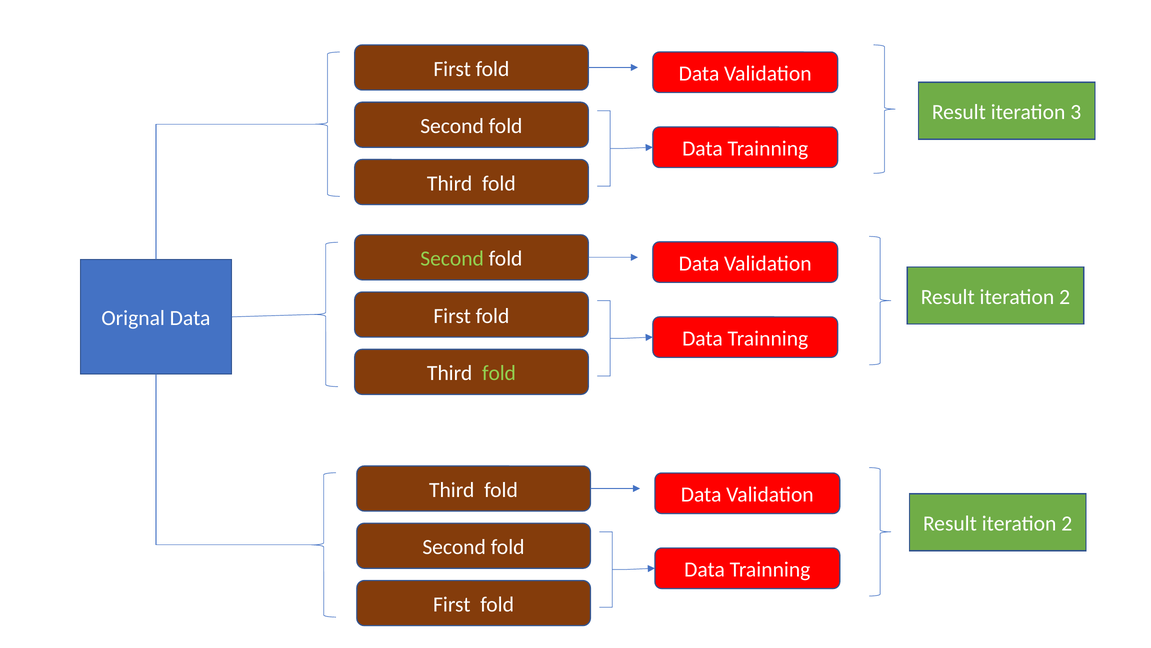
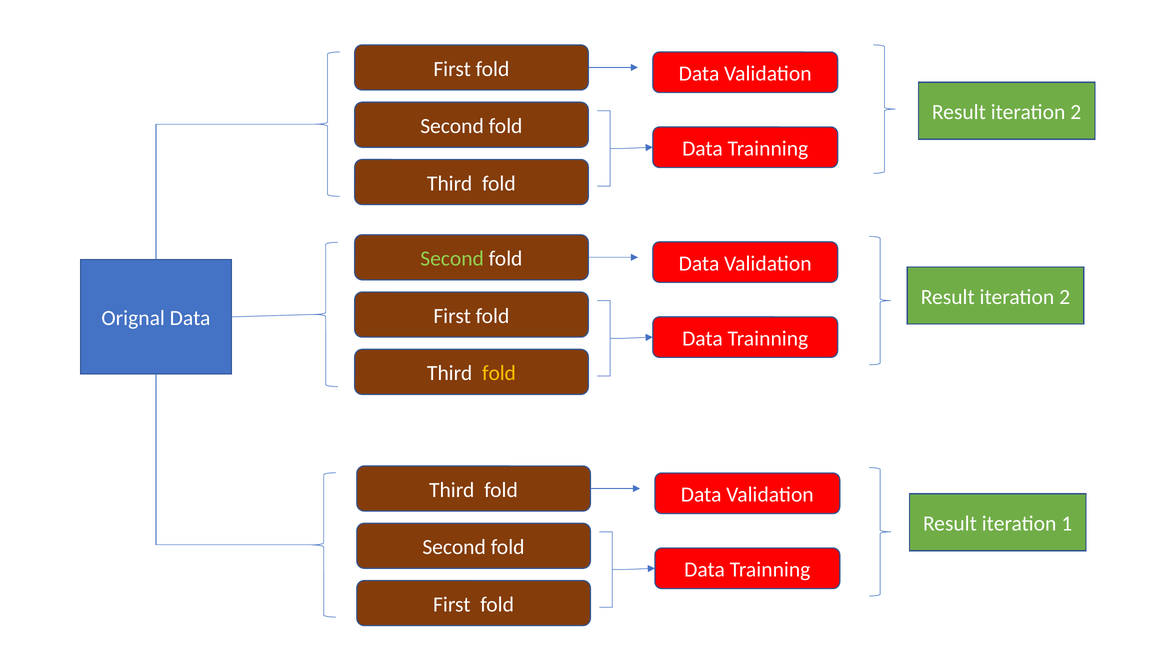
3 at (1076, 112): 3 -> 2
fold at (499, 373) colour: light green -> yellow
2 at (1067, 523): 2 -> 1
